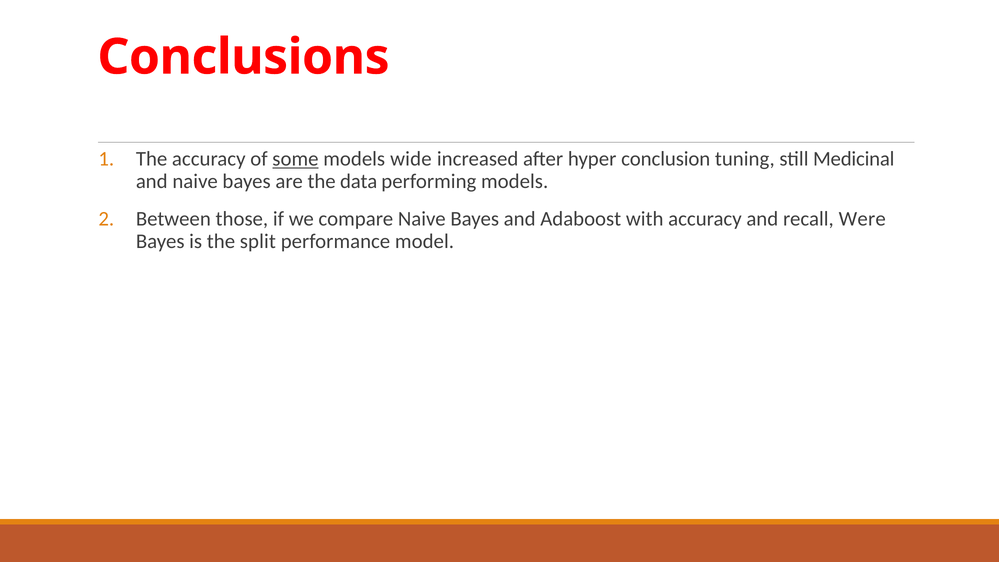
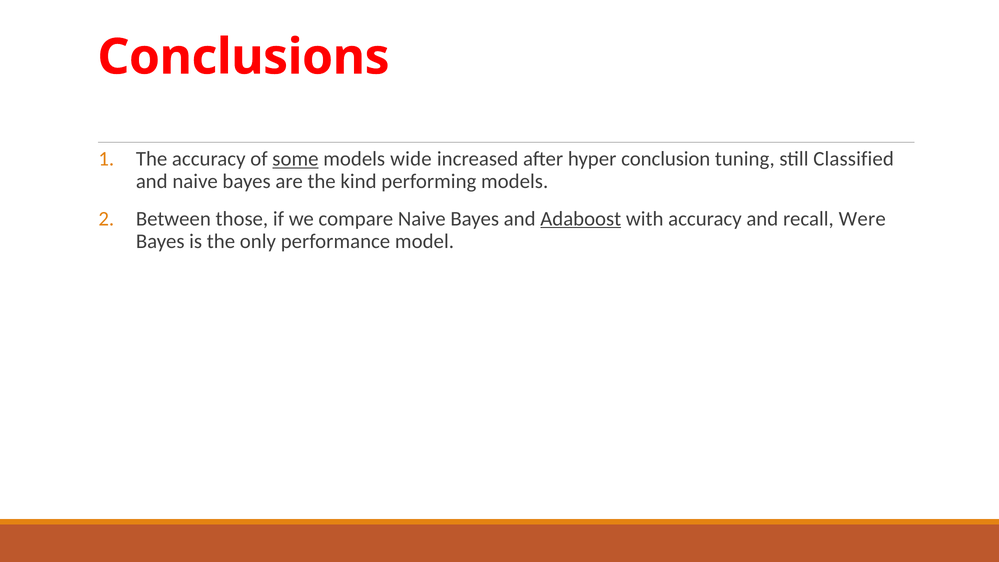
Medicinal: Medicinal -> Classified
data: data -> kind
Adaboost underline: none -> present
split: split -> only
